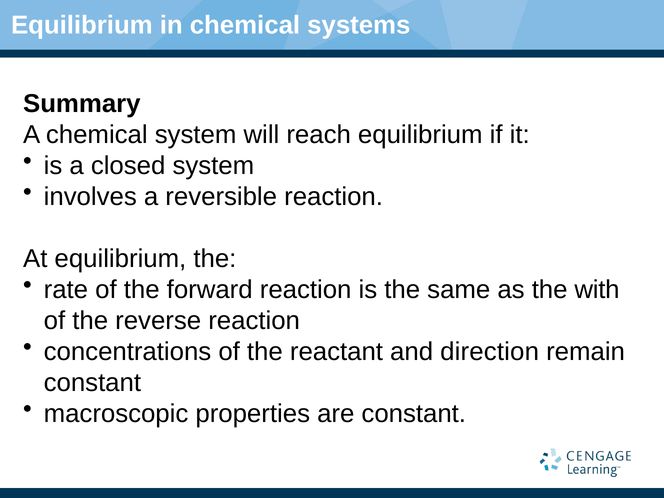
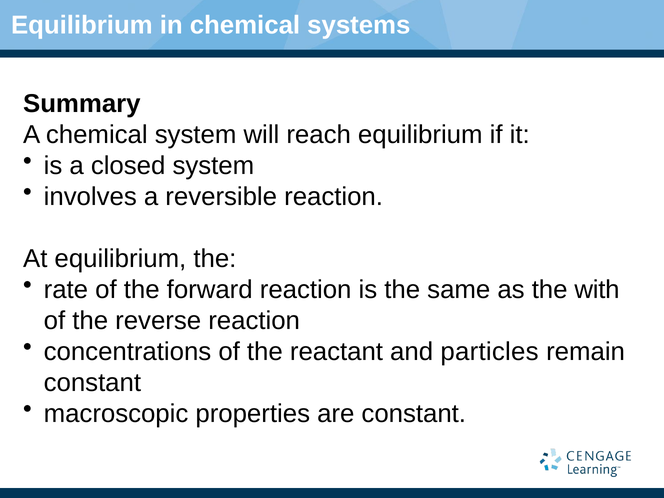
direction: direction -> particles
